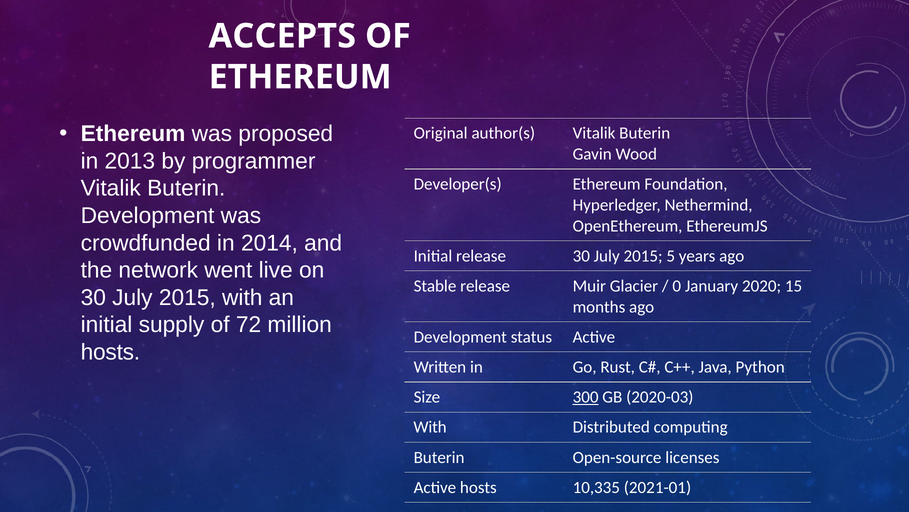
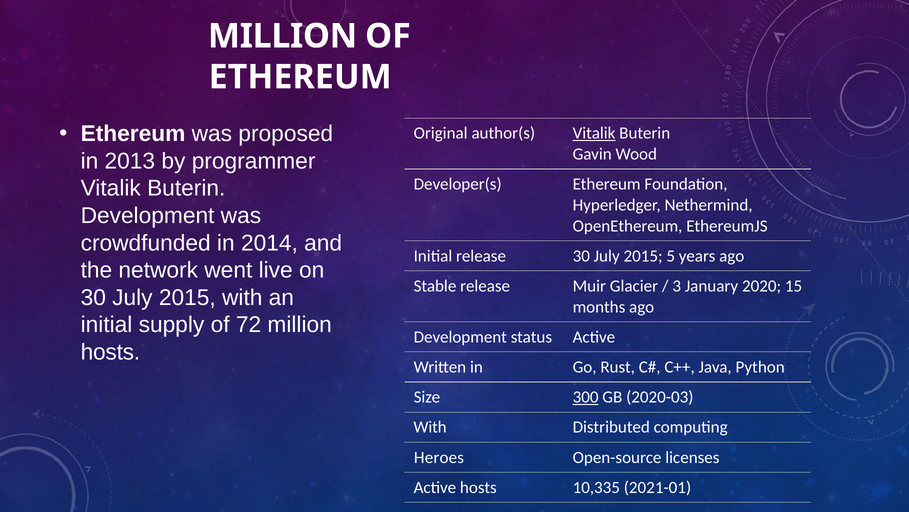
ACCEPTS at (282, 36): ACCEPTS -> MILLION
Vitalik at (594, 133) underline: none -> present
0: 0 -> 3
Buterin at (439, 457): Buterin -> Heroes
